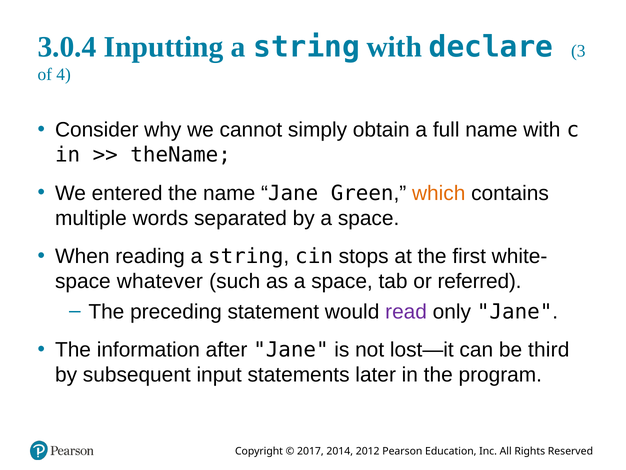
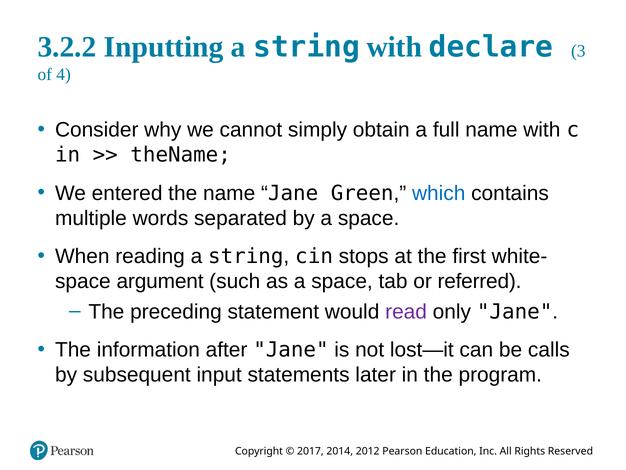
3.0.4: 3.0.4 -> 3.2.2
which colour: orange -> blue
whatever: whatever -> argument
third: third -> calls
